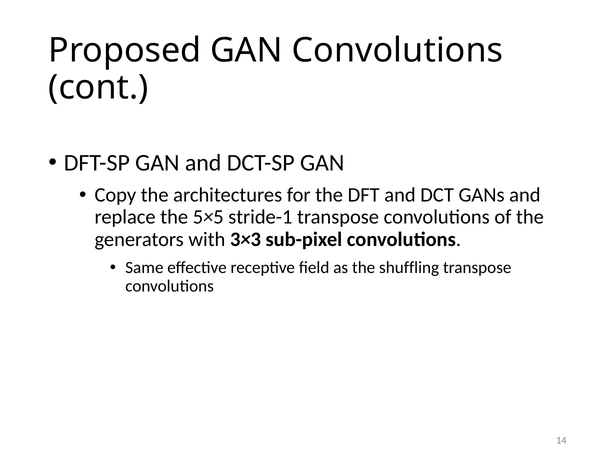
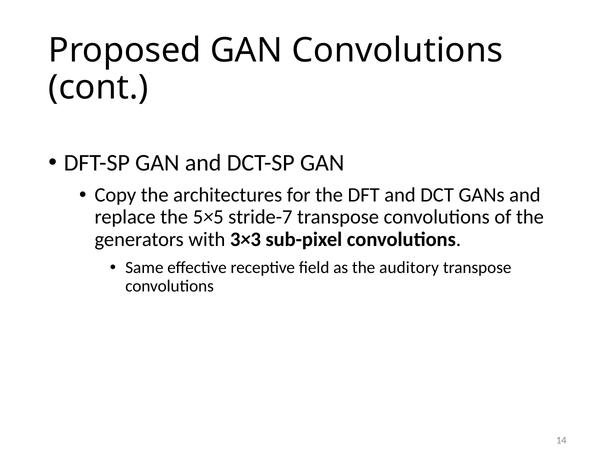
stride-1: stride-1 -> stride-7
shuffling: shuffling -> auditory
